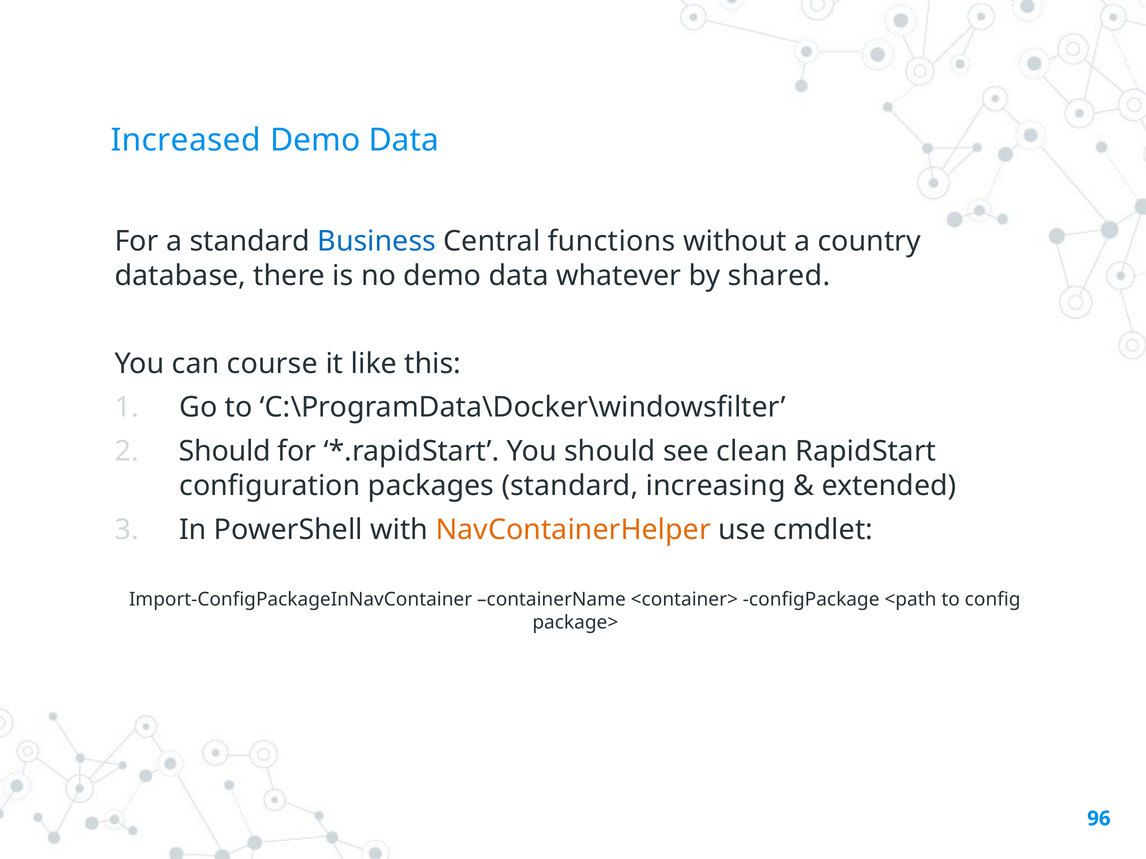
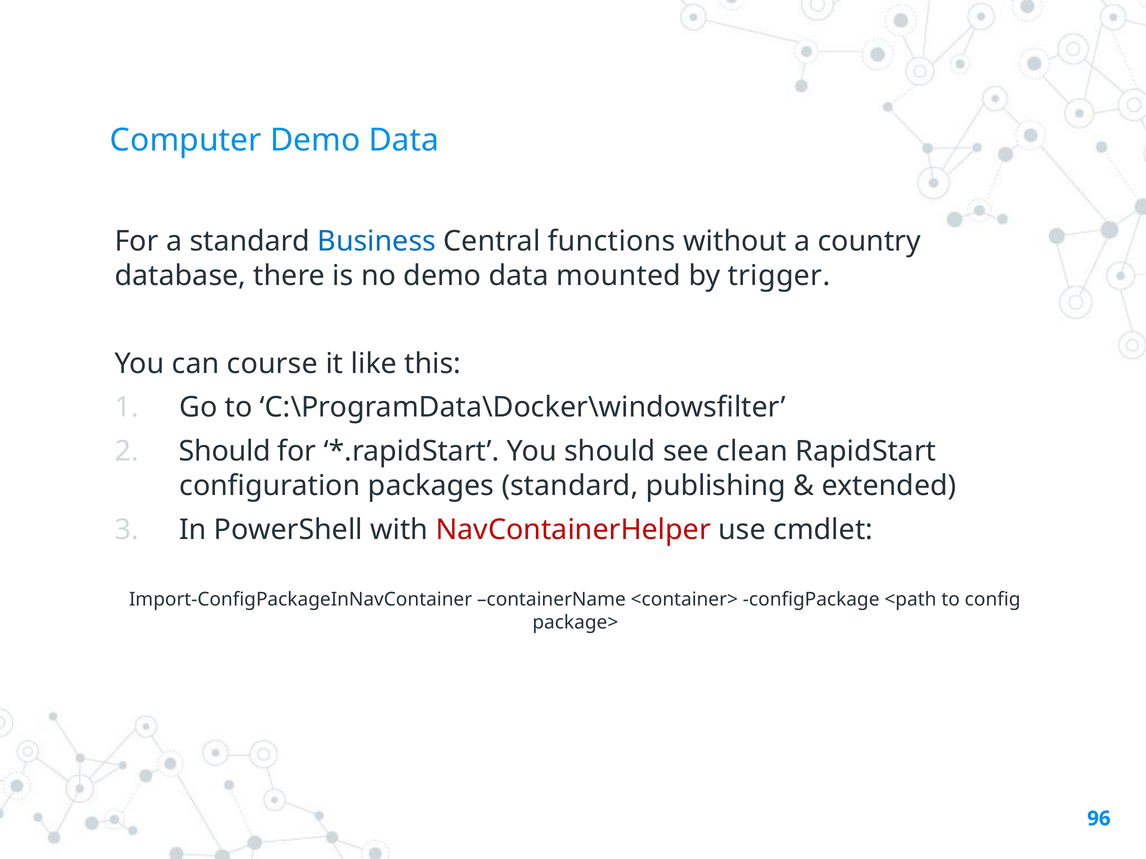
Increased: Increased -> Computer
whatever: whatever -> mounted
shared: shared -> trigger
increasing: increasing -> publishing
NavContainerHelper colour: orange -> red
